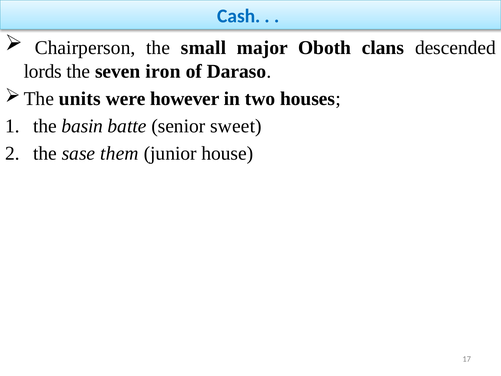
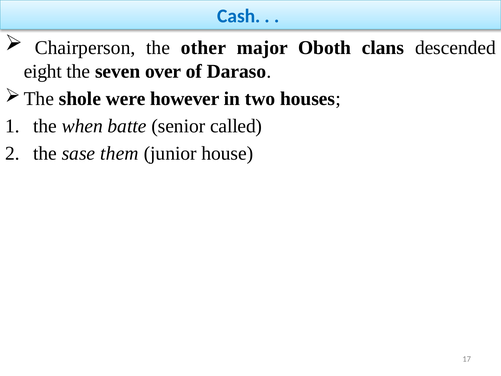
small: small -> other
lords: lords -> eight
iron: iron -> over
units: units -> shole
basin: basin -> when
sweet: sweet -> called
